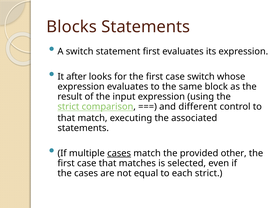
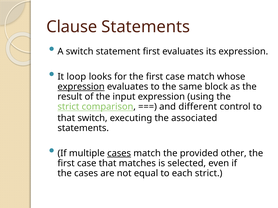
Blocks: Blocks -> Clause
after: after -> loop
case switch: switch -> match
expression at (81, 87) underline: none -> present
that match: match -> switch
